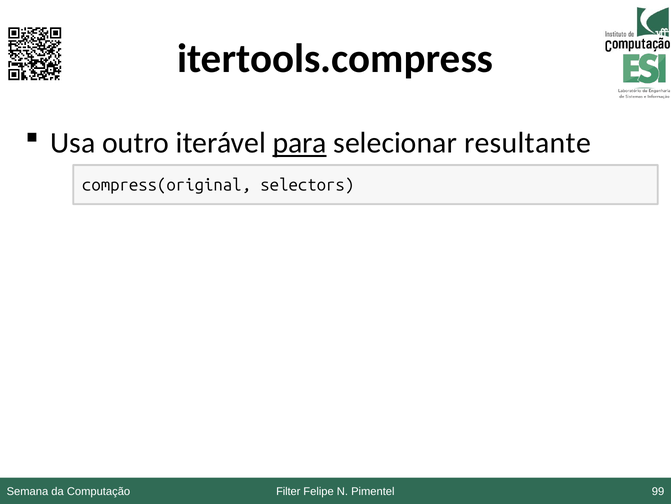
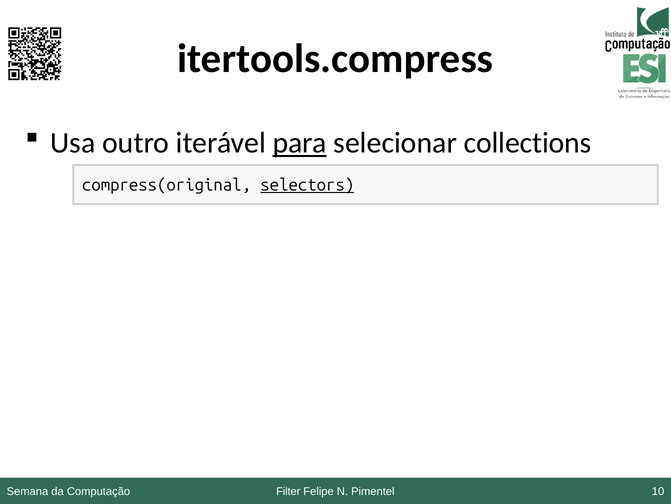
resultante: resultante -> collections
selectors underline: none -> present
99: 99 -> 10
